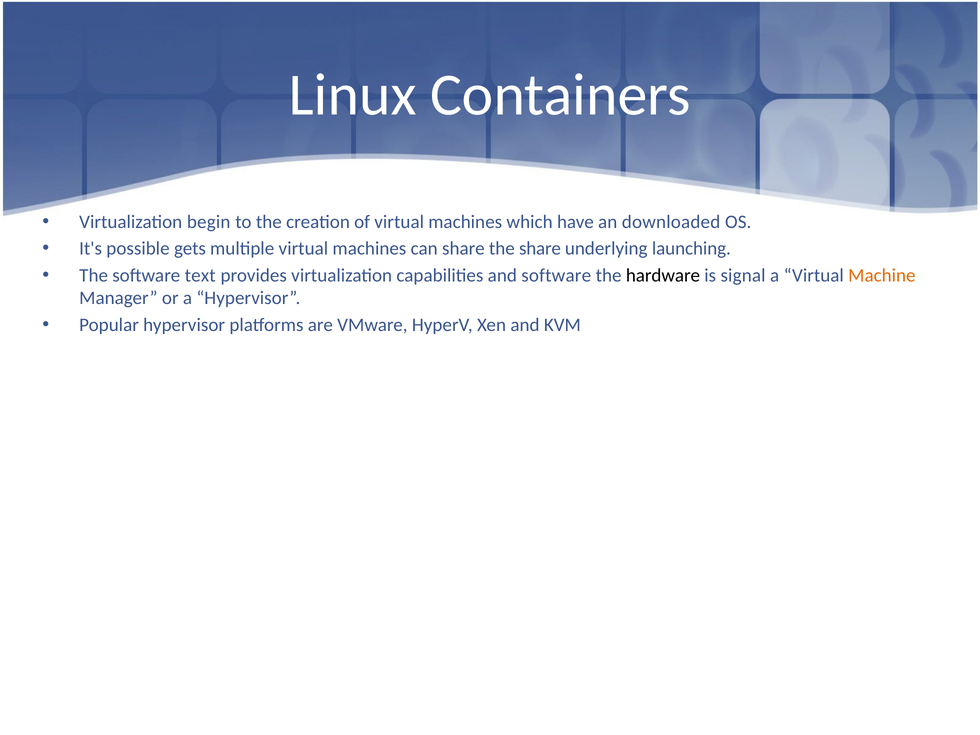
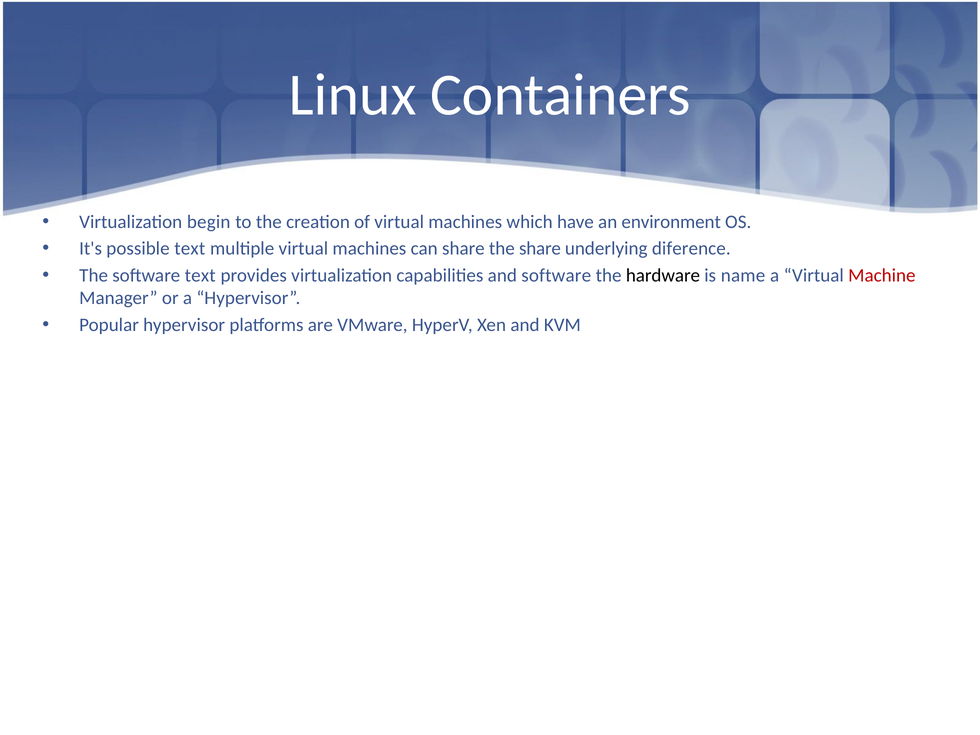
downloaded: downloaded -> environment
possible gets: gets -> text
launching: launching -> diference
signal: signal -> name
Machine colour: orange -> red
